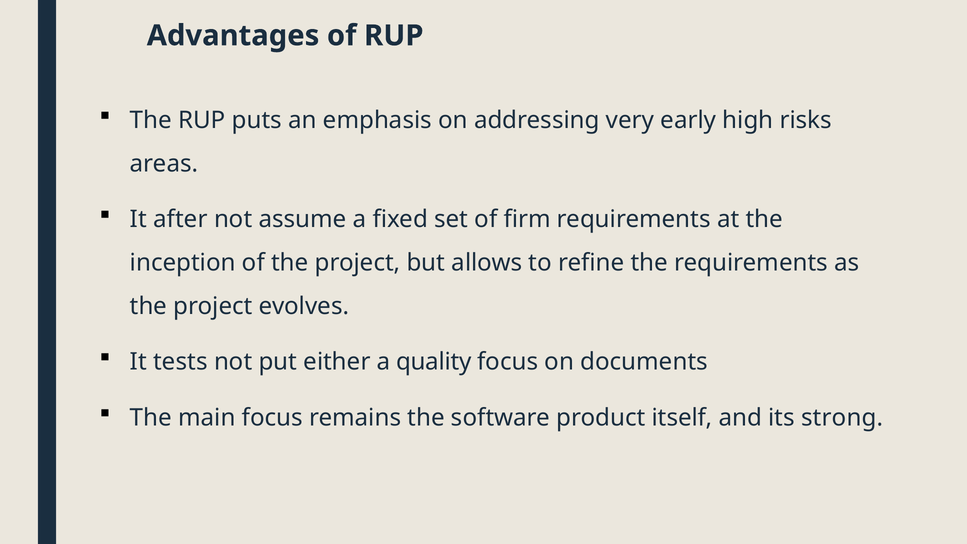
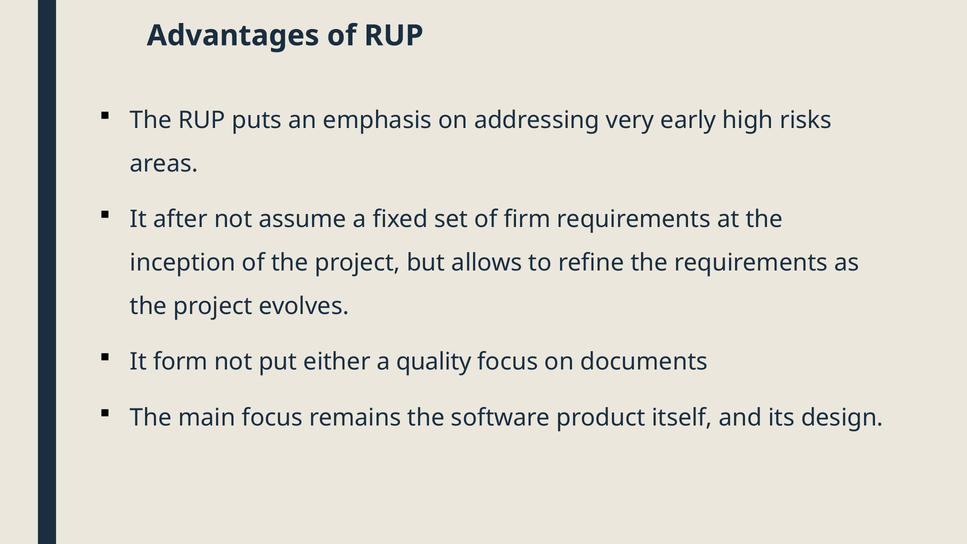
tests: tests -> form
strong: strong -> design
